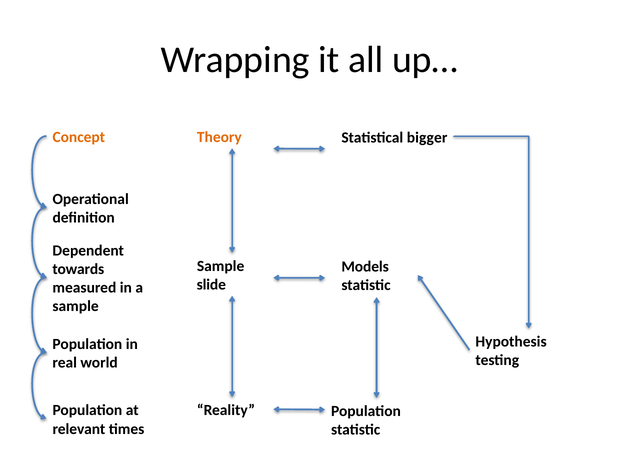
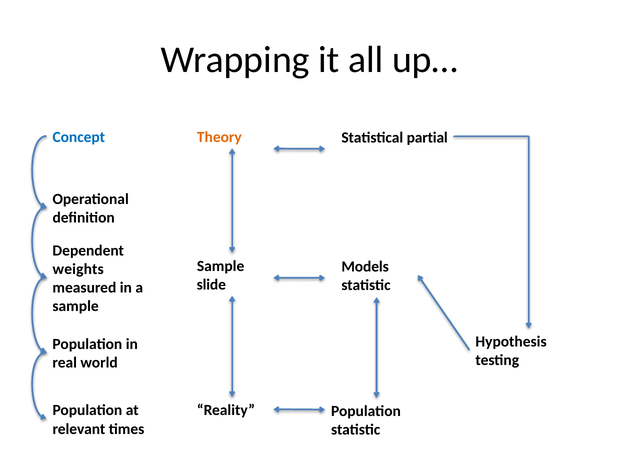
Concept colour: orange -> blue
bigger: bigger -> partial
towards: towards -> weights
